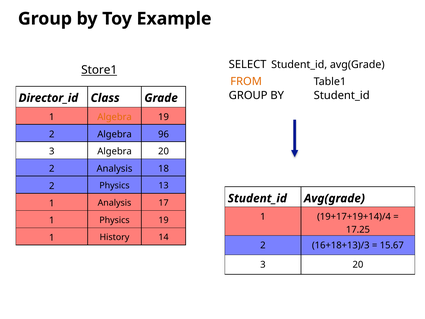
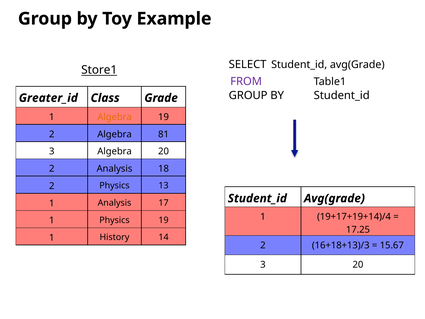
FROM colour: orange -> purple
Director_id: Director_id -> Greater_id
96: 96 -> 81
